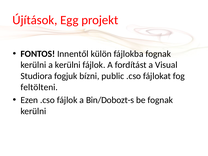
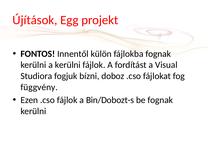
public: public -> doboz
feltölteni: feltölteni -> függvény
